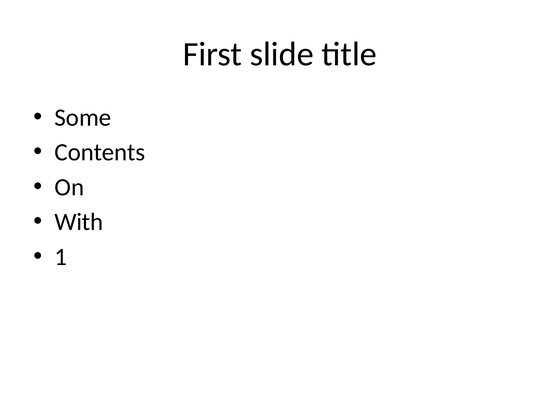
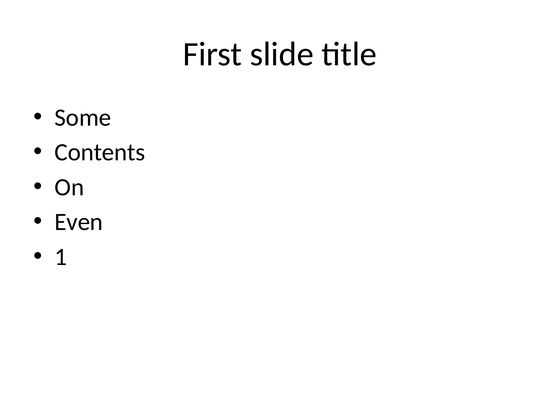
With: With -> Even
